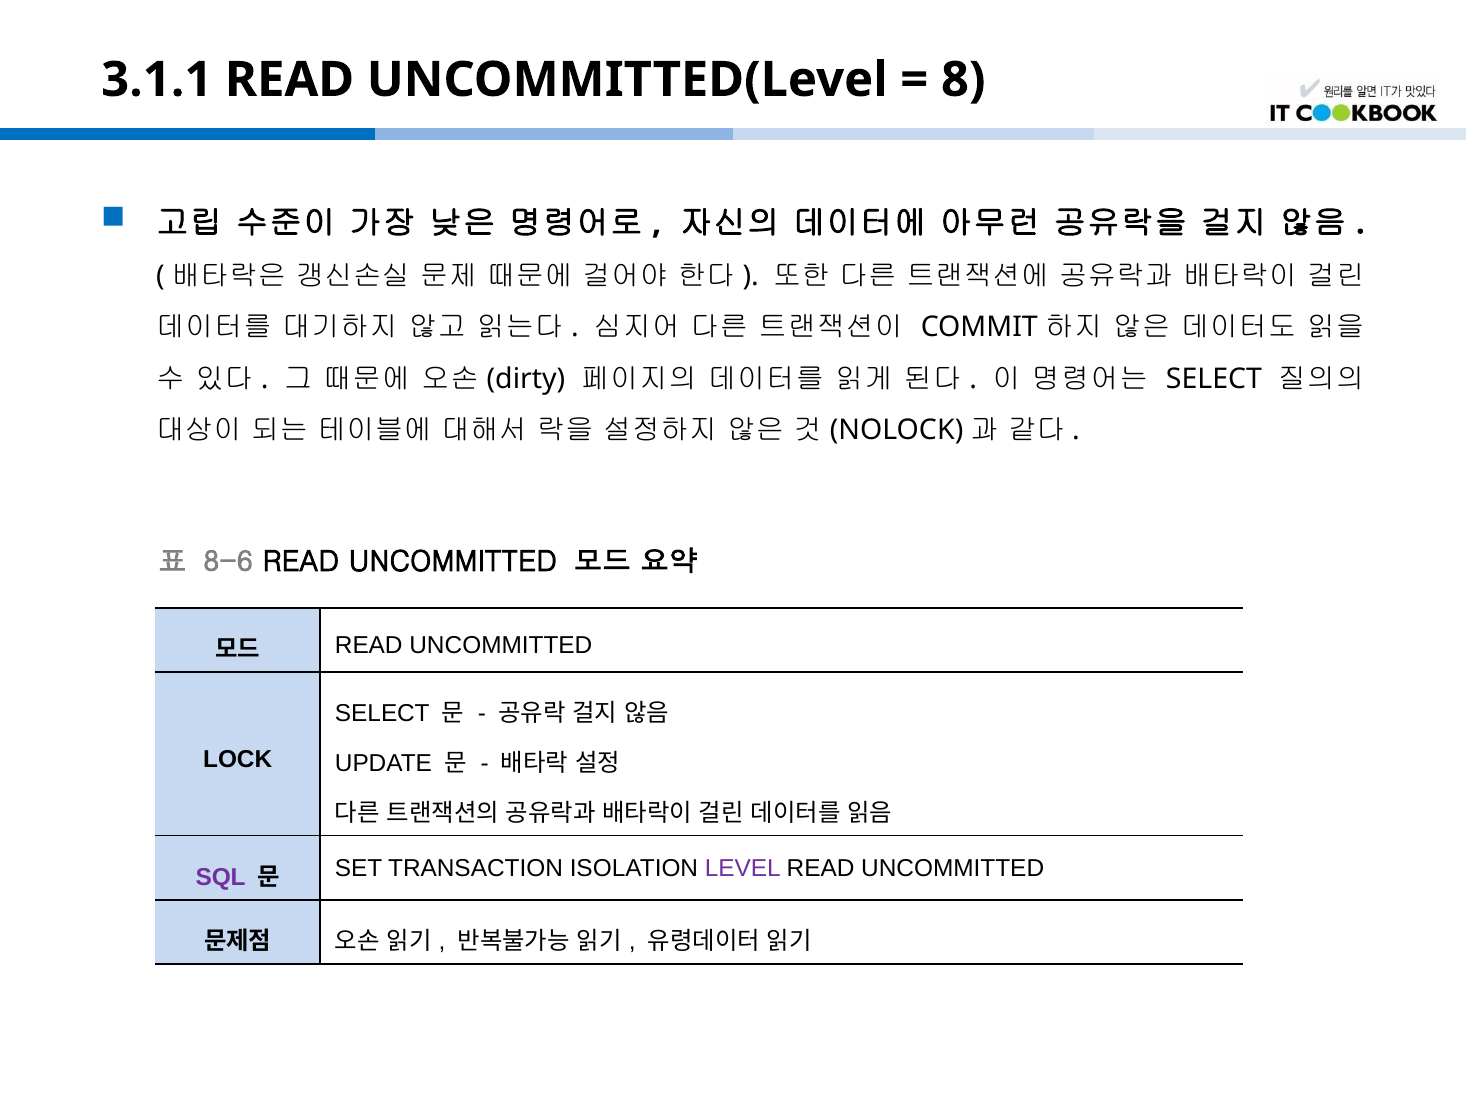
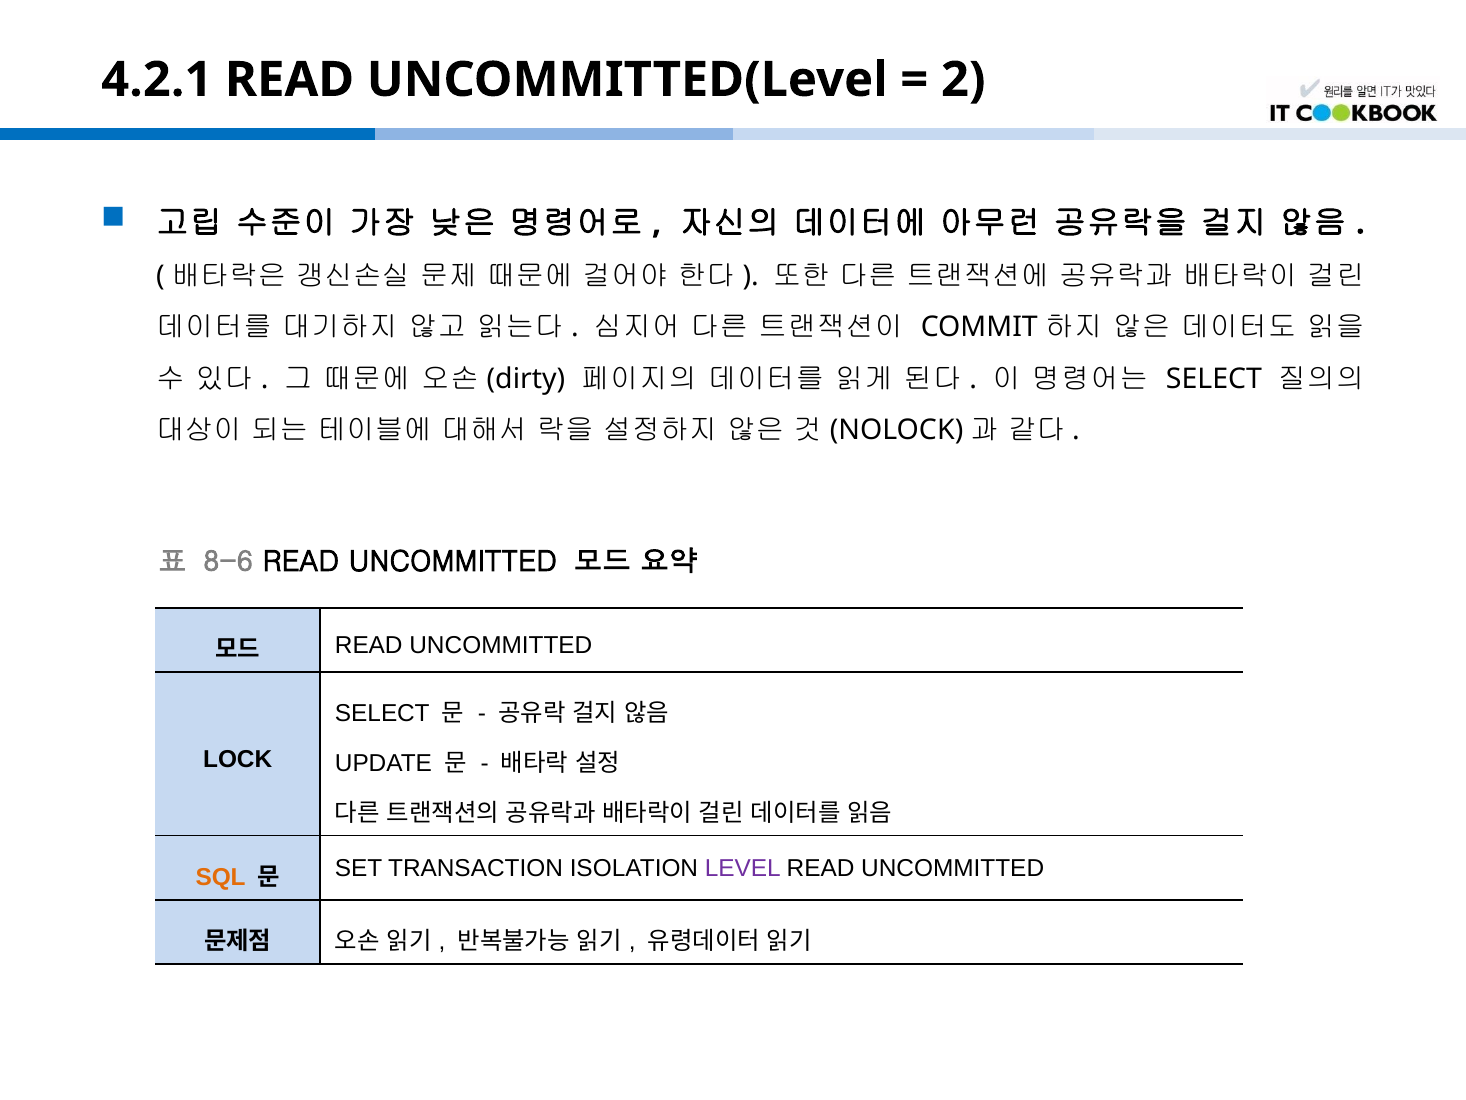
3.1.1: 3.1.1 -> 4.2.1
8: 8 -> 2
SQL colour: purple -> orange
